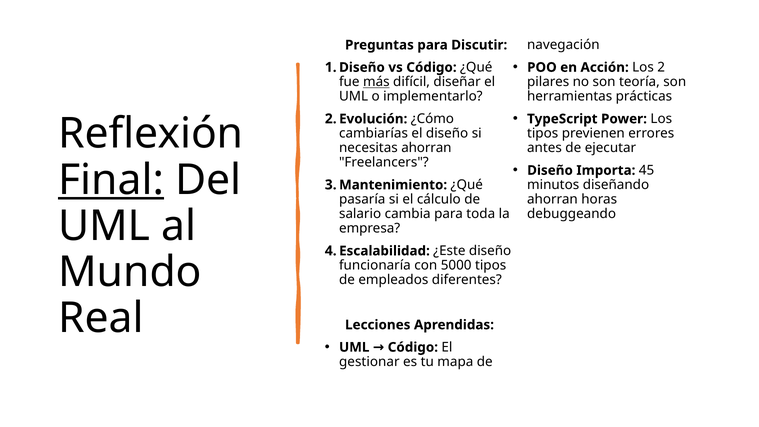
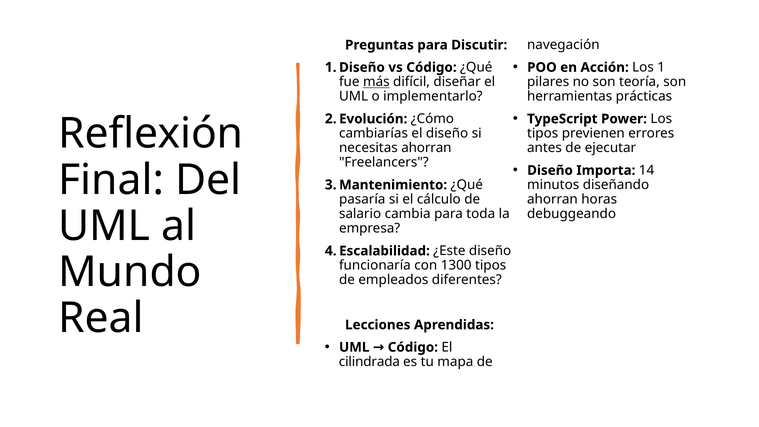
2: 2 -> 1
45: 45 -> 14
Final underline: present -> none
5000: 5000 -> 1300
gestionar: gestionar -> cilindrada
